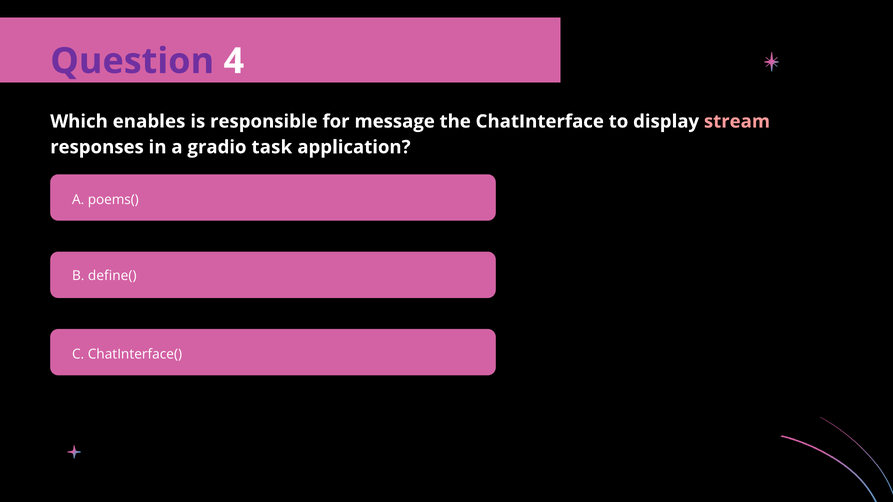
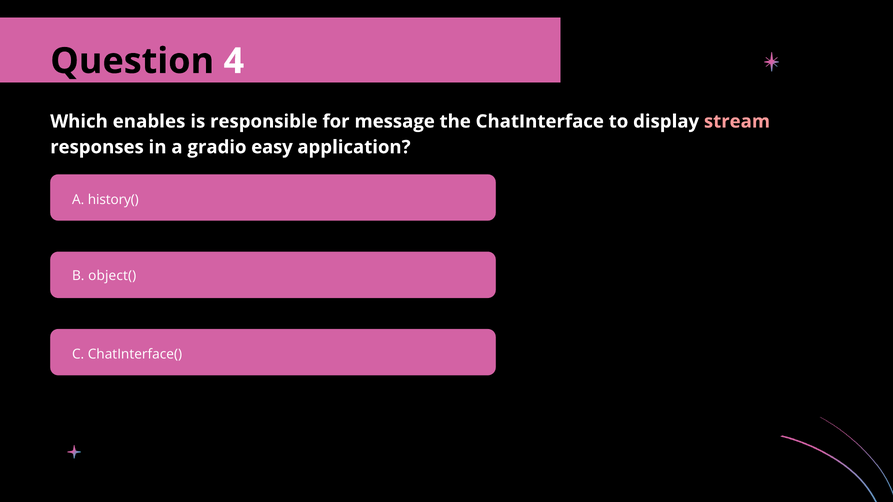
Question colour: purple -> black
task: task -> easy
poems(: poems( -> history(
define(: define( -> object(
